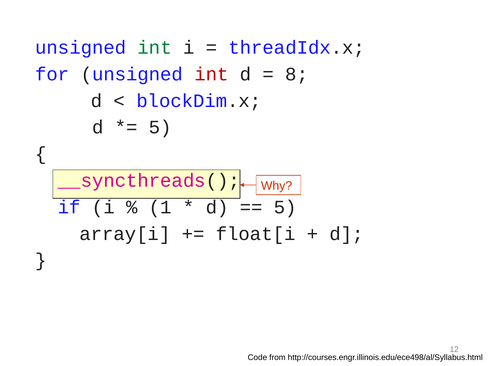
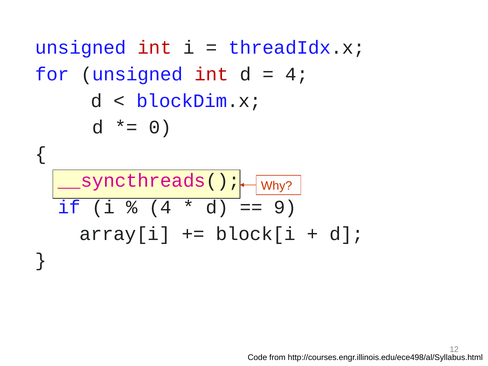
int at (155, 48) colour: green -> red
8 at (297, 74): 8 -> 4
5 at (160, 127): 5 -> 0
1 at (160, 207): 1 -> 4
5 at (285, 207): 5 -> 9
float[i: float[i -> block[i
